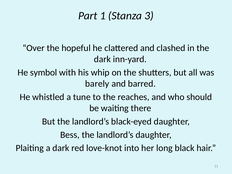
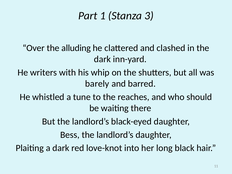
hopeful: hopeful -> alluding
symbol: symbol -> writers
